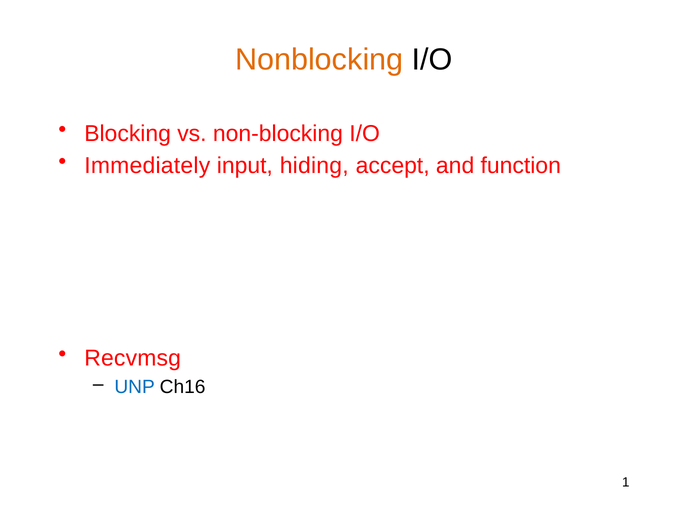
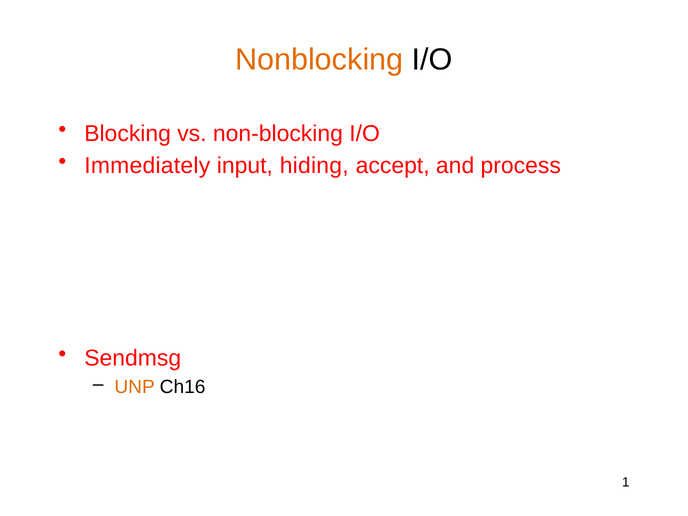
function: function -> process
Recvmsg: Recvmsg -> Sendmsg
UNP colour: blue -> orange
